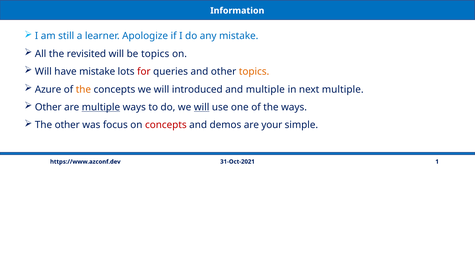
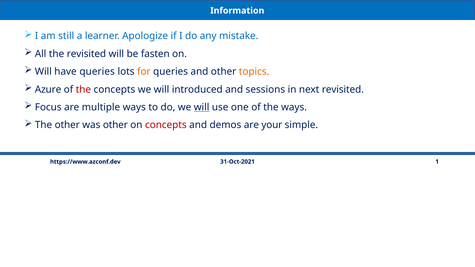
be topics: topics -> fasten
have mistake: mistake -> queries
for colour: red -> orange
the at (83, 89) colour: orange -> red
and multiple: multiple -> sessions
next multiple: multiple -> revisited
Other at (48, 107): Other -> Focus
multiple at (101, 107) underline: present -> none
was focus: focus -> other
